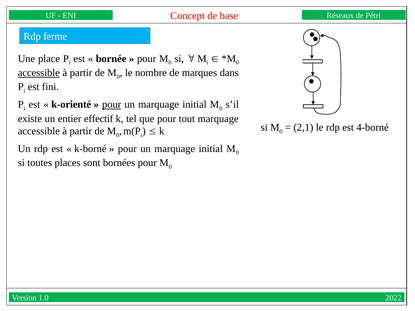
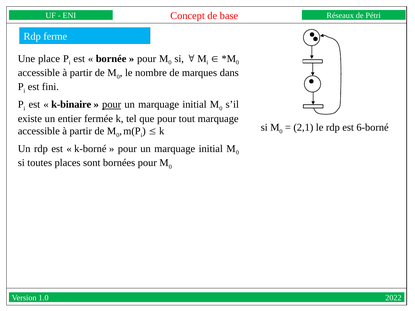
accessible at (39, 73) underline: present -> none
k-orienté: k-orienté -> k-binaire
effectif: effectif -> fermée
4-borné: 4-borné -> 6-borné
